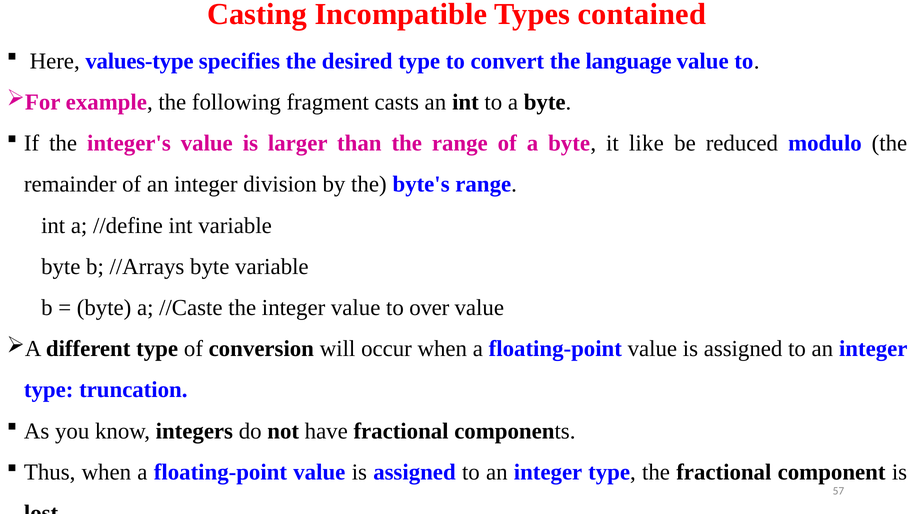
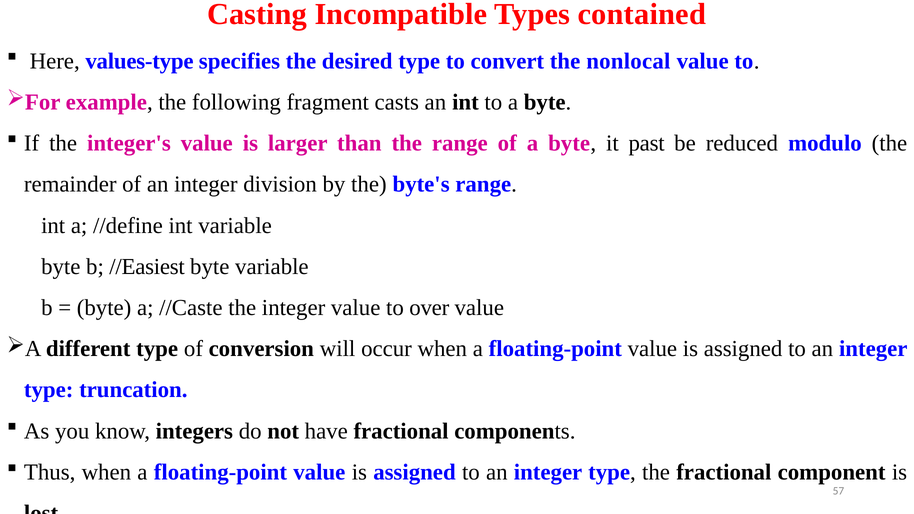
language: language -> nonlocal
like: like -> past
//Arrays: //Arrays -> //Easiest
